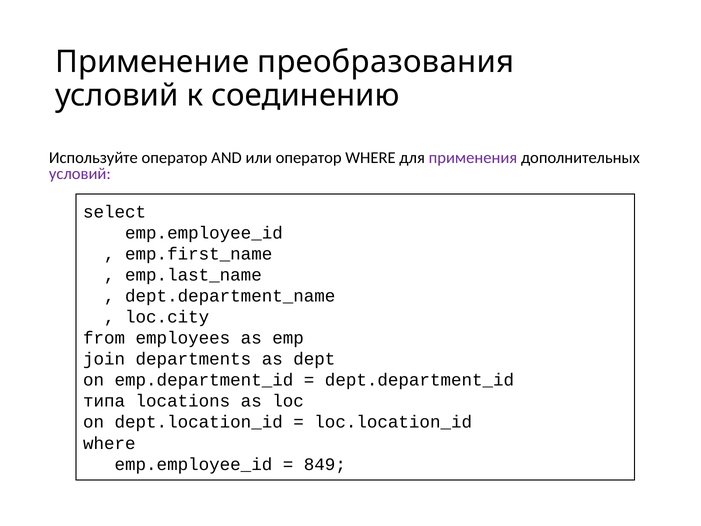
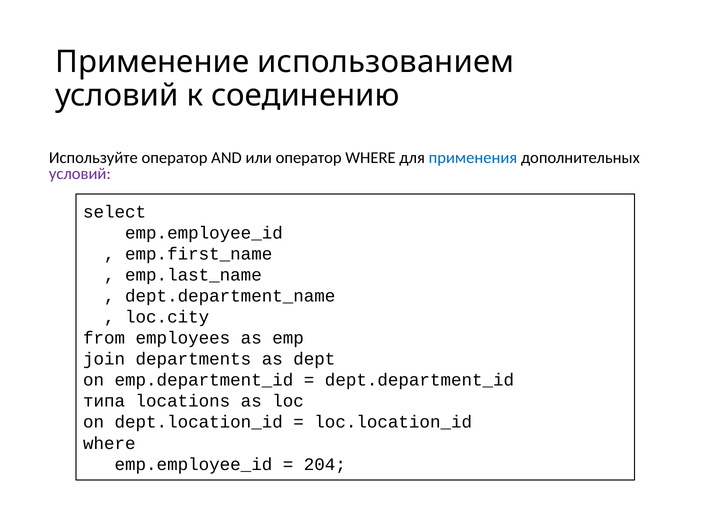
преобразования: преобразования -> использованием
применения colour: purple -> blue
849: 849 -> 204
